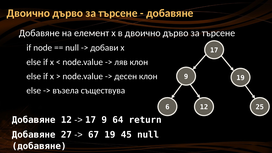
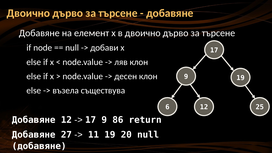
64: 64 -> 86
67: 67 -> 11
45: 45 -> 20
